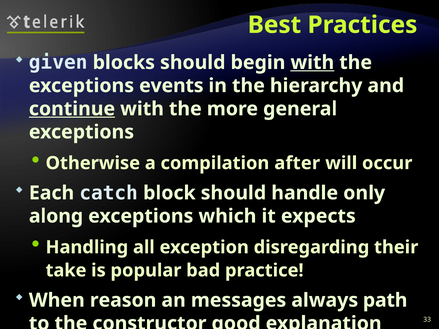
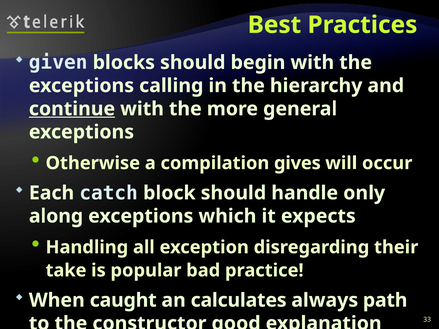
with at (312, 63) underline: present -> none
events: events -> calling
after: after -> gives
reason: reason -> caught
messages: messages -> calculates
